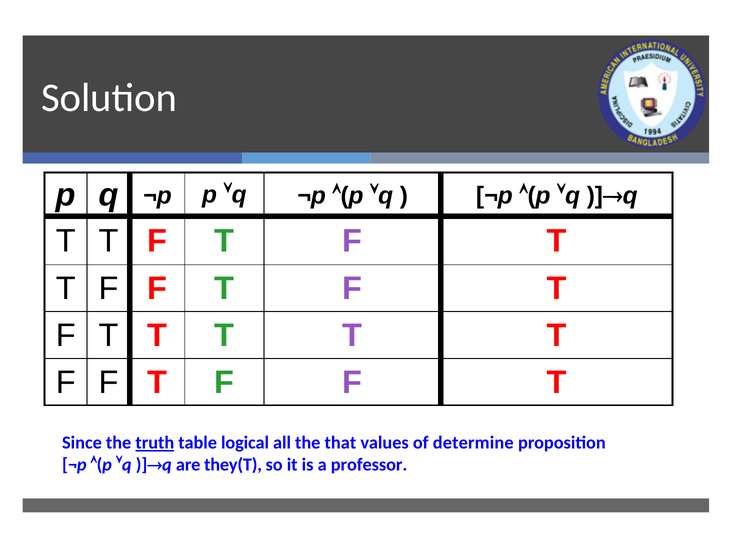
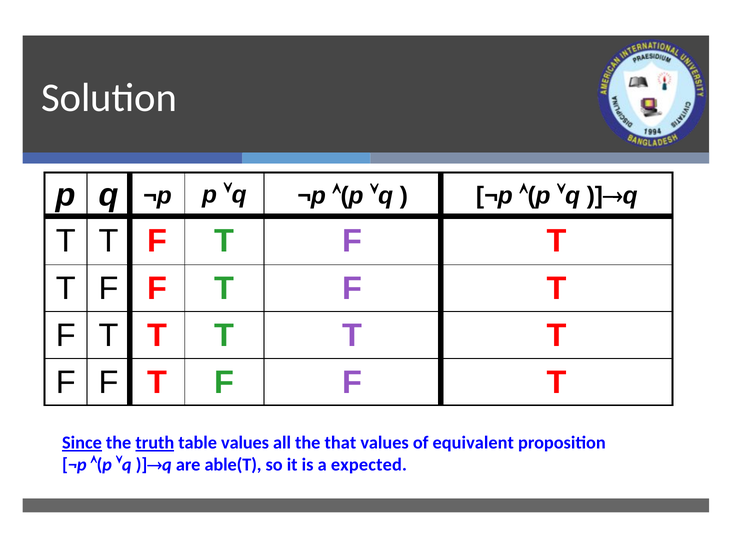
Since underline: none -> present
table logical: logical -> values
determine: determine -> equivalent
they(T: they(T -> able(T
professor: professor -> expected
